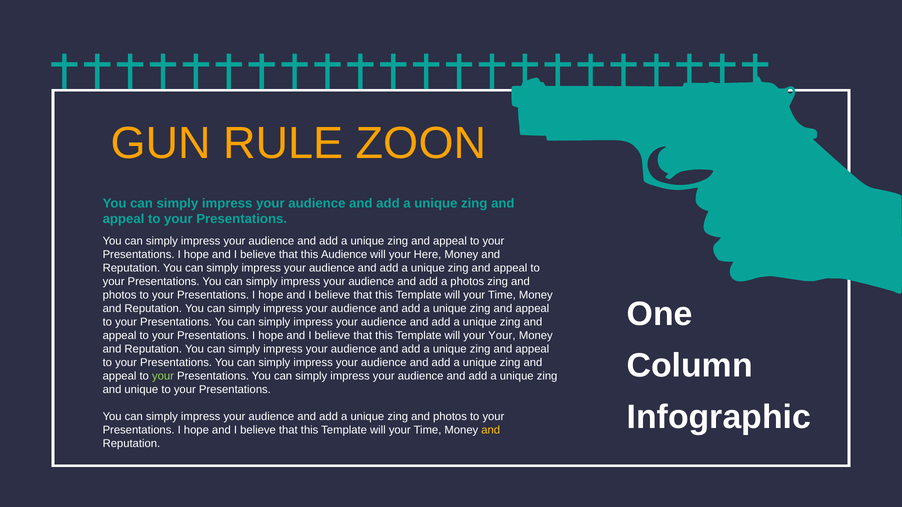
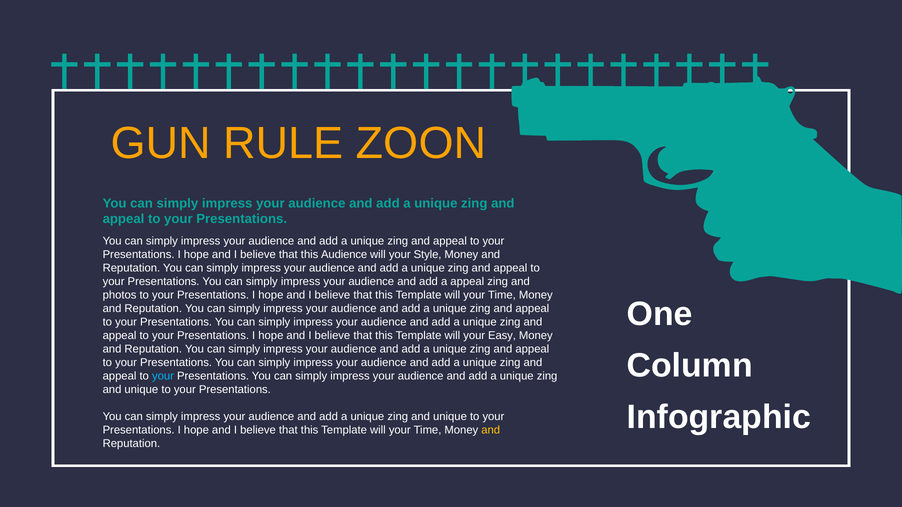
Here: Here -> Style
a photos: photos -> appeal
your Your: Your -> Easy
your at (163, 376) colour: light green -> light blue
photos at (450, 417): photos -> unique
